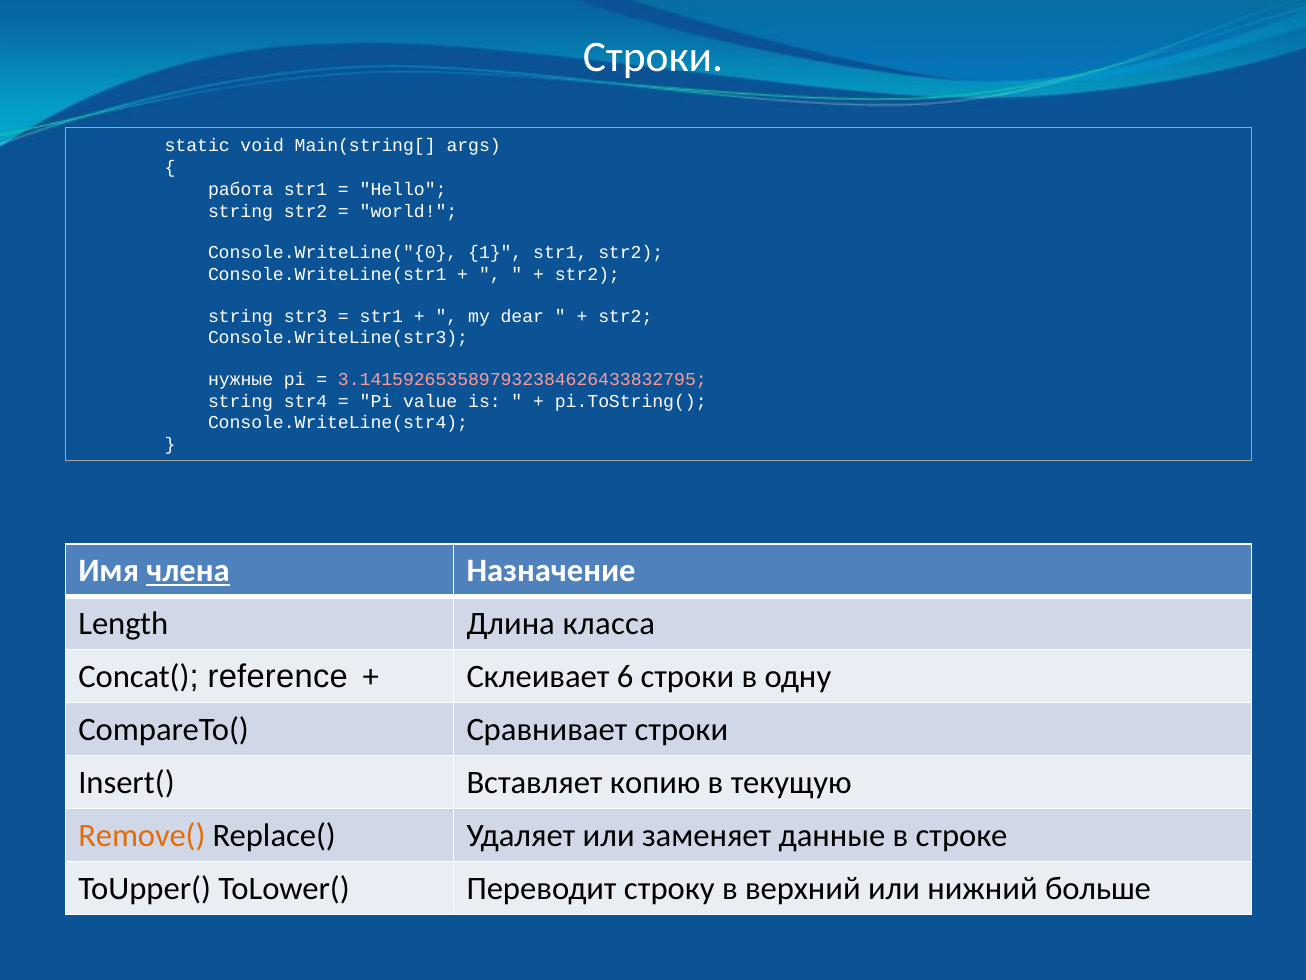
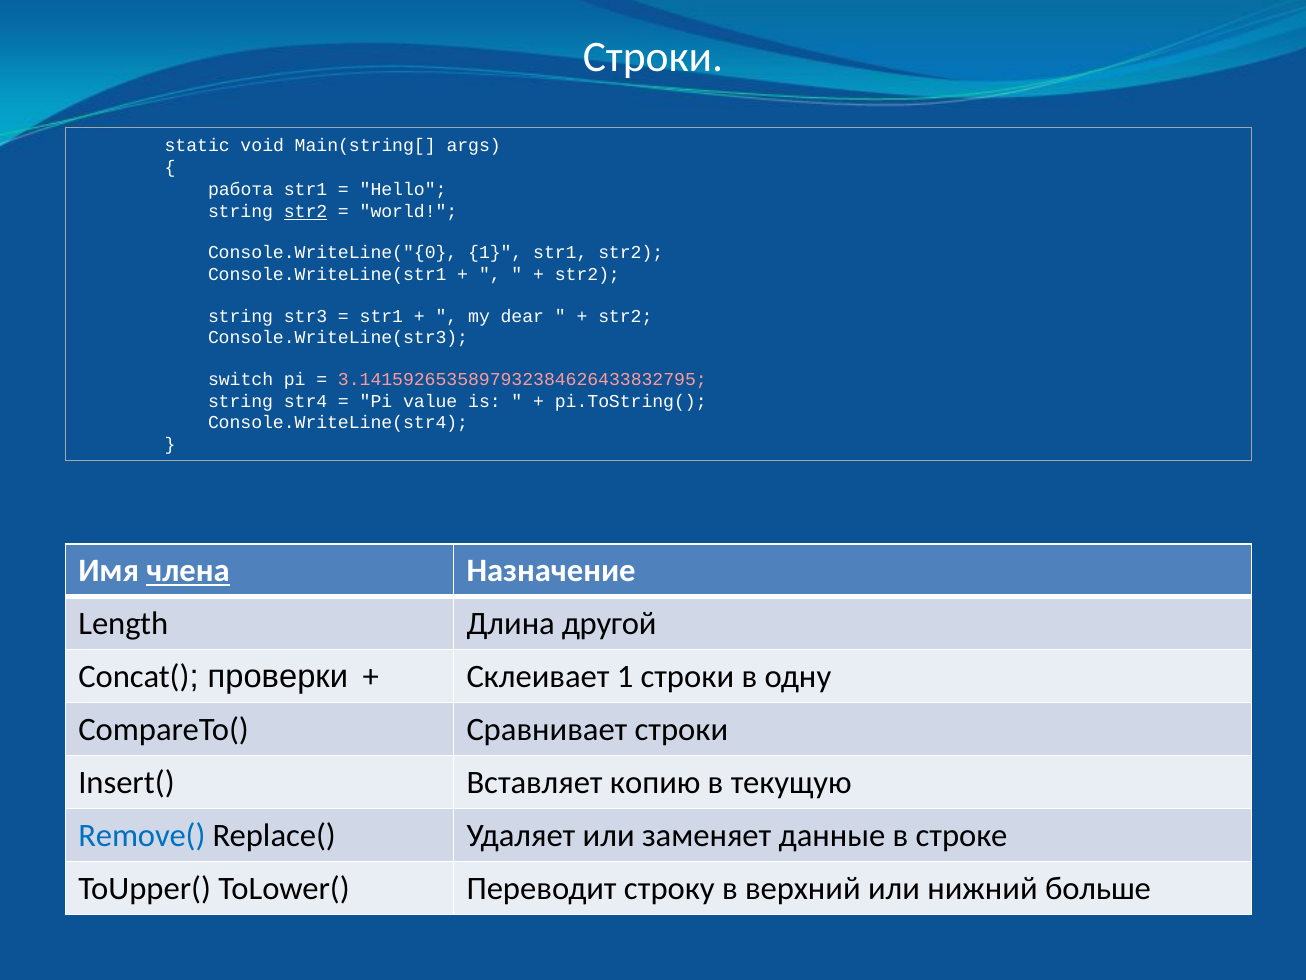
str2 at (306, 211) underline: none -> present
нужные: нужные -> switch
класса: класса -> другой
reference: reference -> проверки
Склеивает 6: 6 -> 1
Remove( colour: orange -> blue
